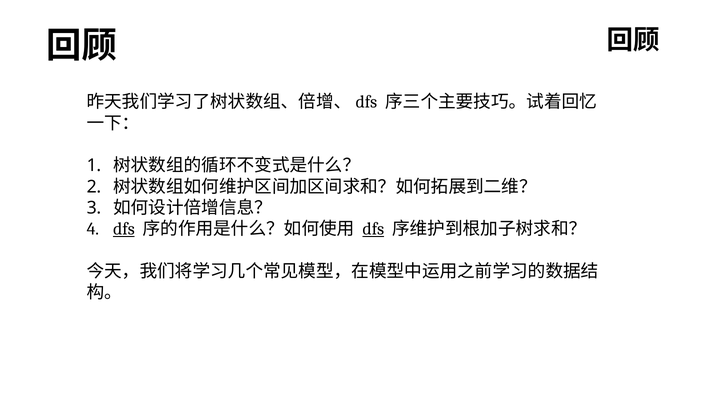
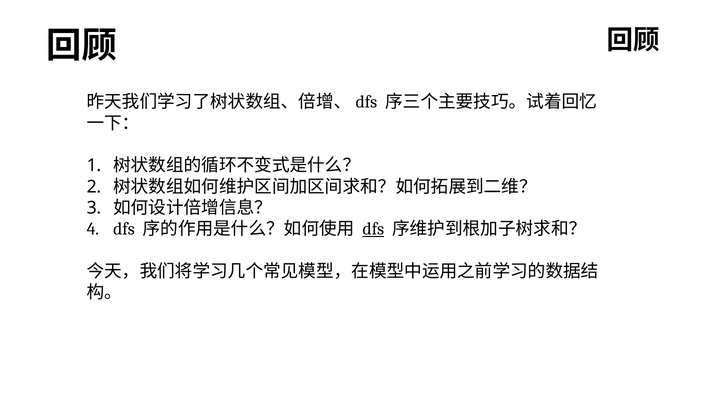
dfs at (124, 229) underline: present -> none
